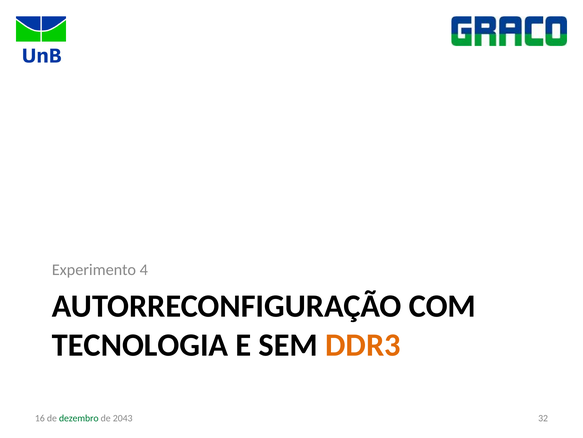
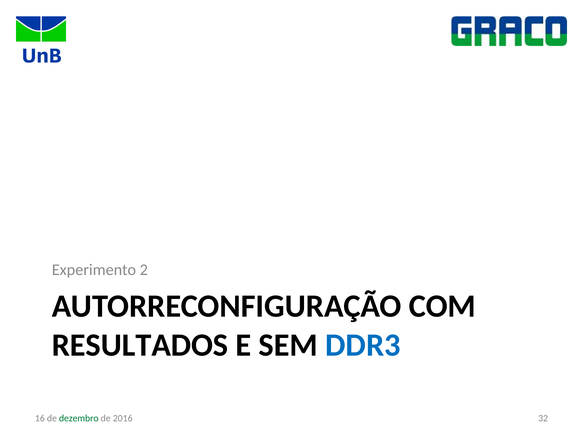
4: 4 -> 2
TECNOLOGIA: TECNOLOGIA -> RESULTADOS
DDR3 colour: orange -> blue
2043: 2043 -> 2016
